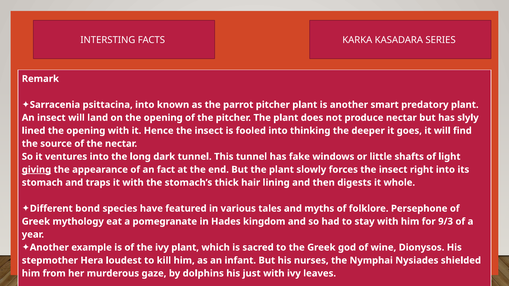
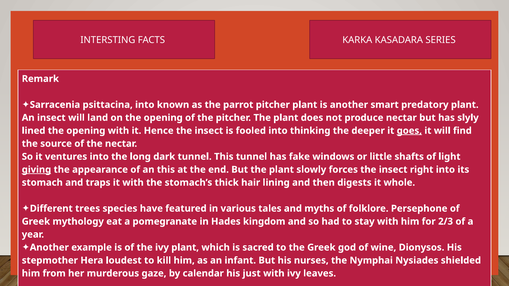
goes underline: none -> present
an fact: fact -> this
bond: bond -> trees
9/3: 9/3 -> 2/3
dolphins: dolphins -> calendar
